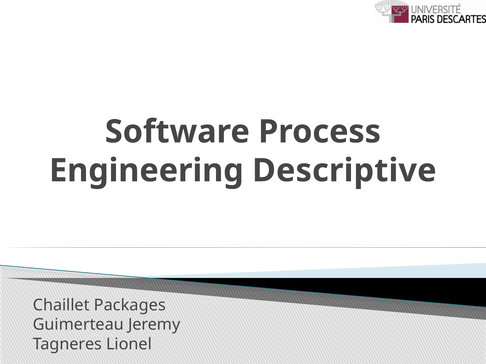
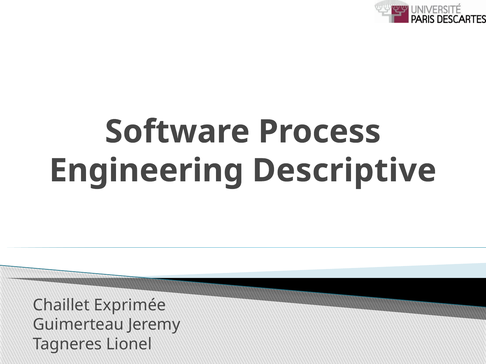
Packages: Packages -> Exprimée
